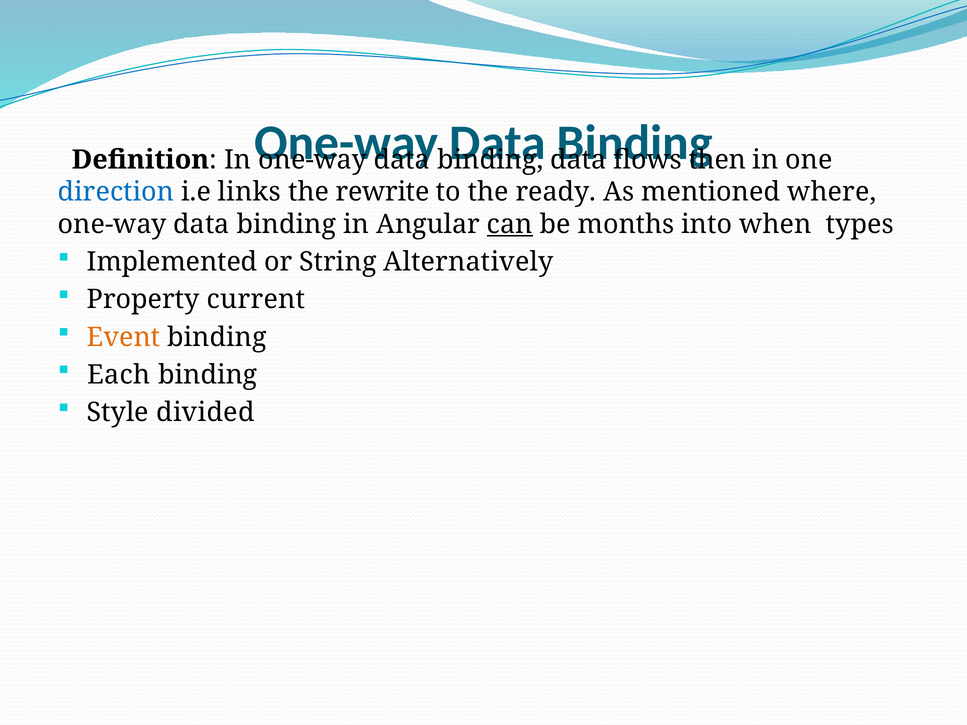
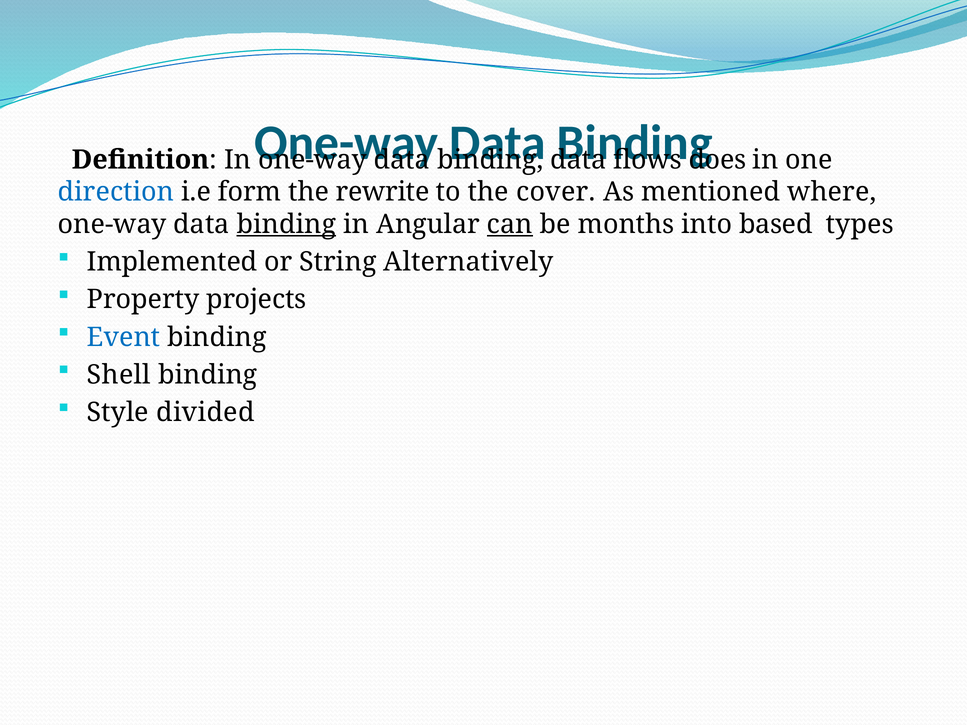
then: then -> does
links: links -> form
ready: ready -> cover
binding at (286, 224) underline: none -> present
when: when -> based
current: current -> projects
Event colour: orange -> blue
Each: Each -> Shell
